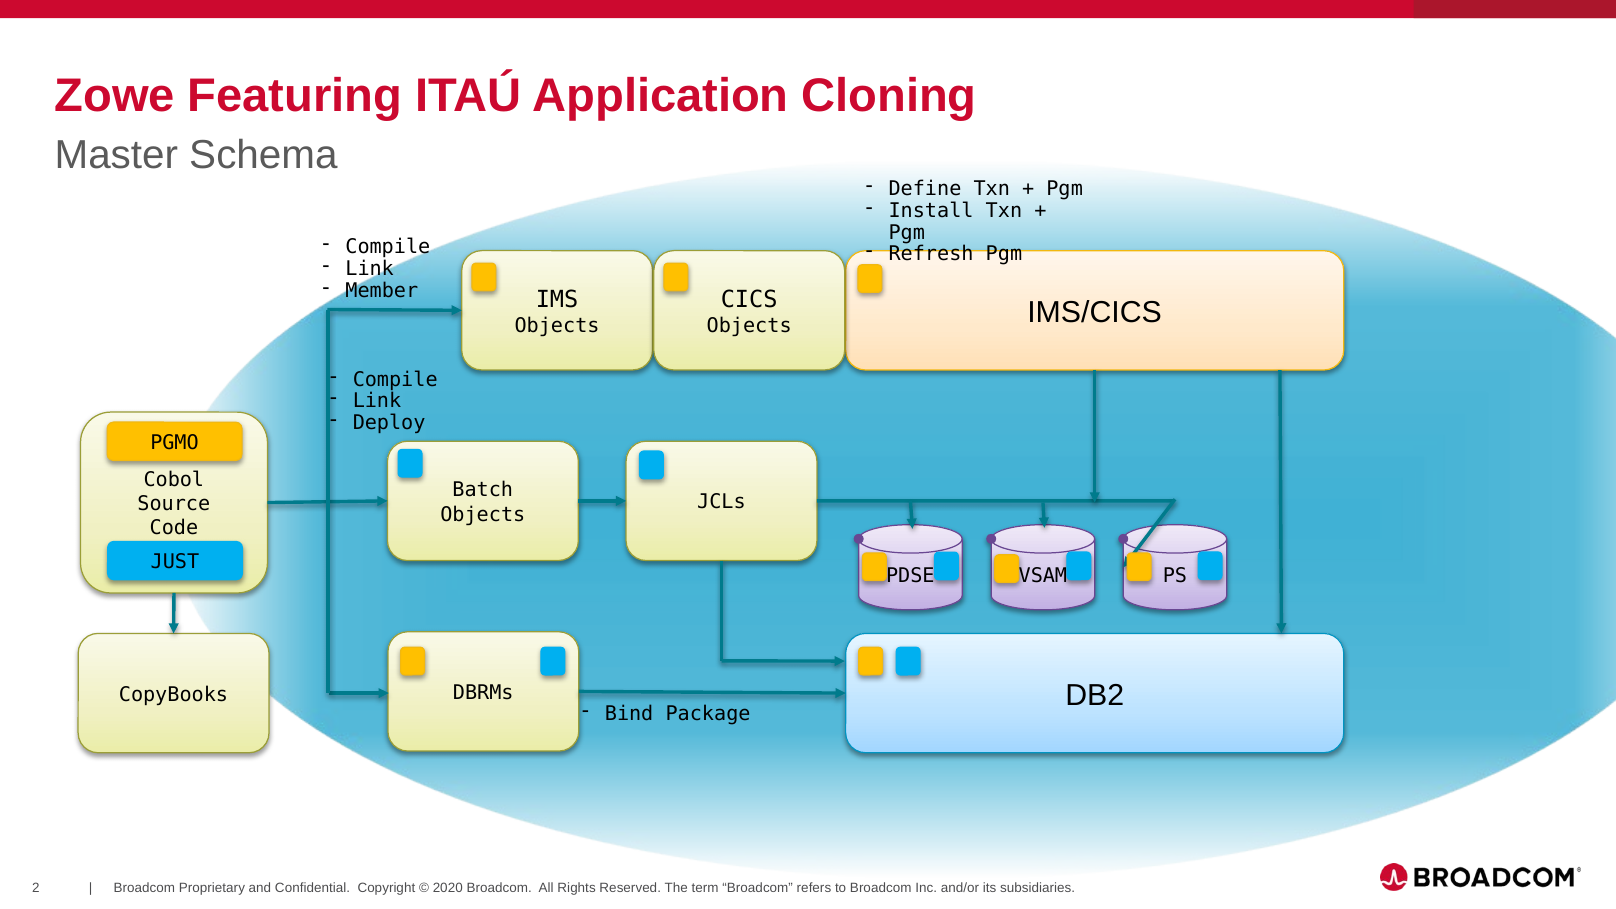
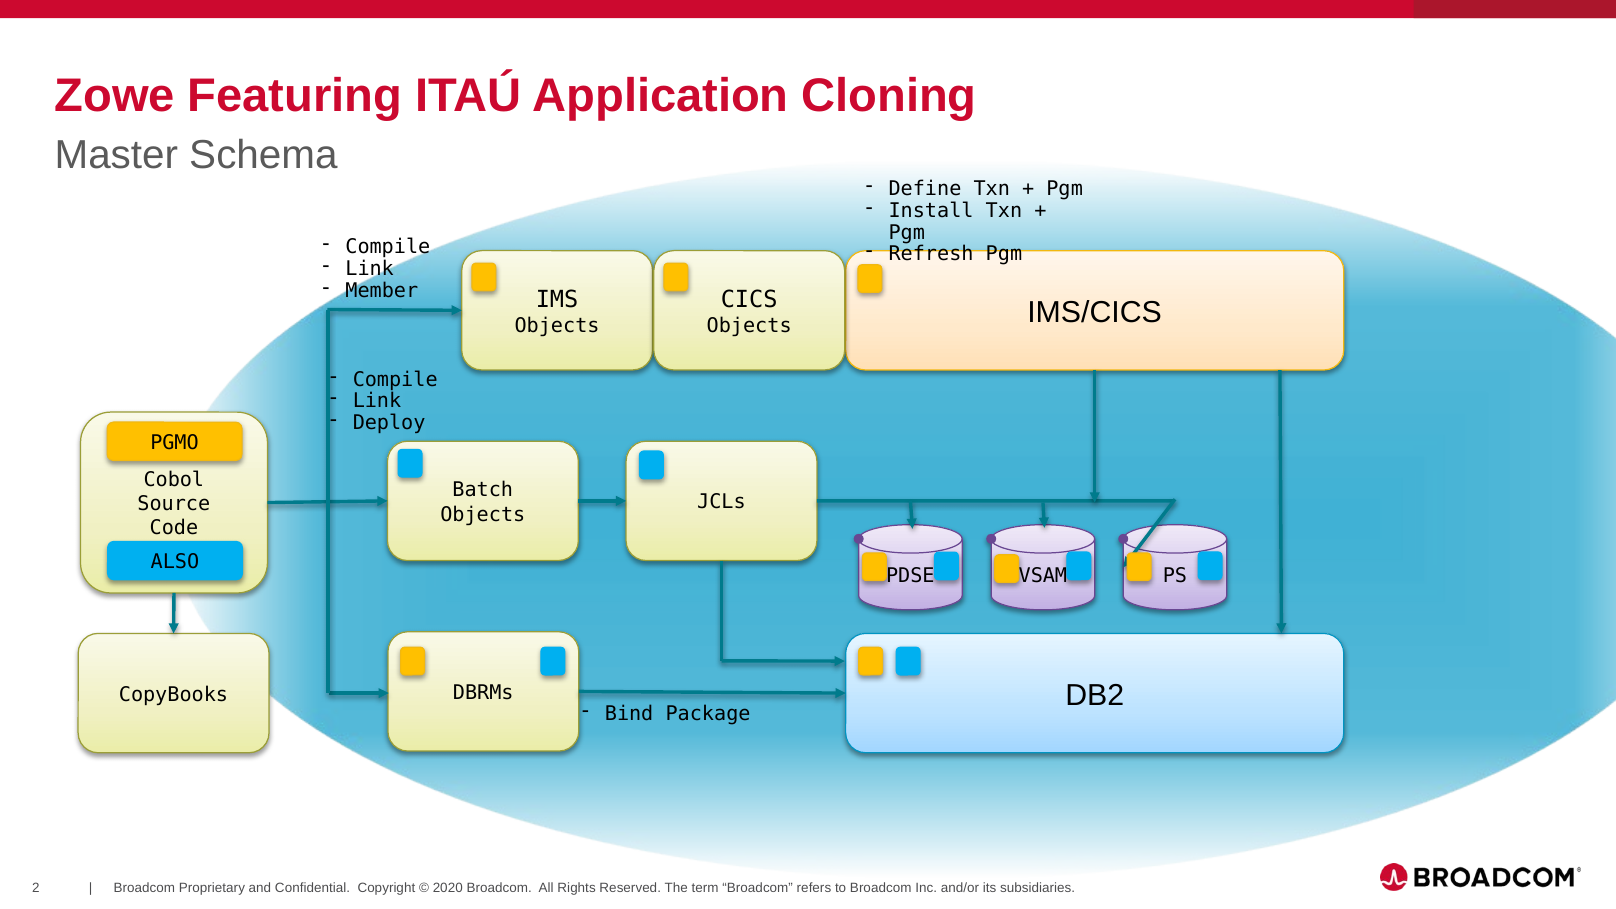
JUST: JUST -> ALSO
